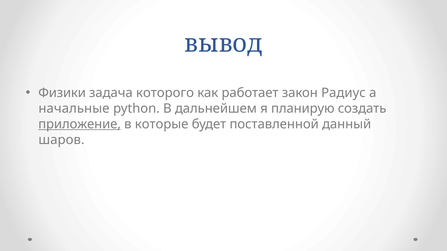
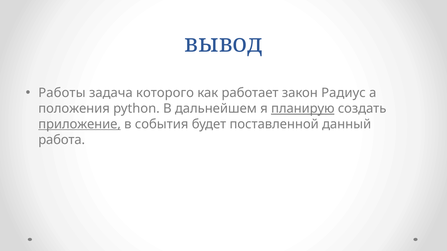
Физики: Физики -> Работы
начальные: начальные -> положения
планирую underline: none -> present
которые: которые -> события
шаров: шаров -> работа
